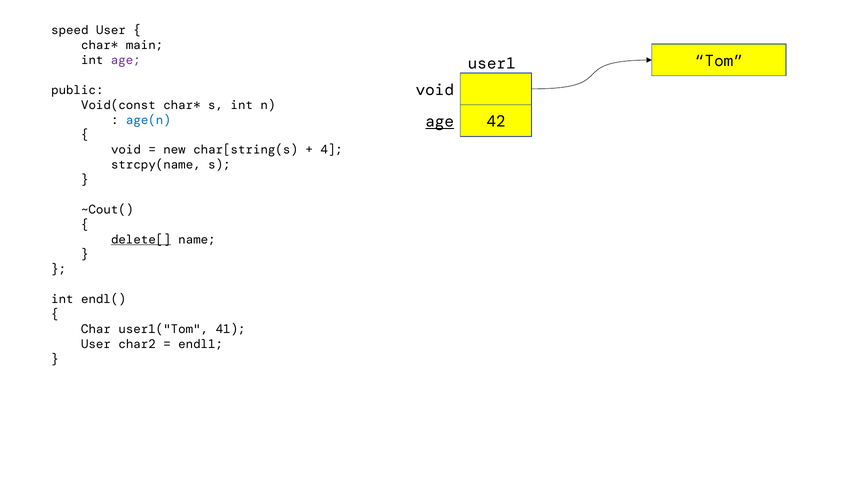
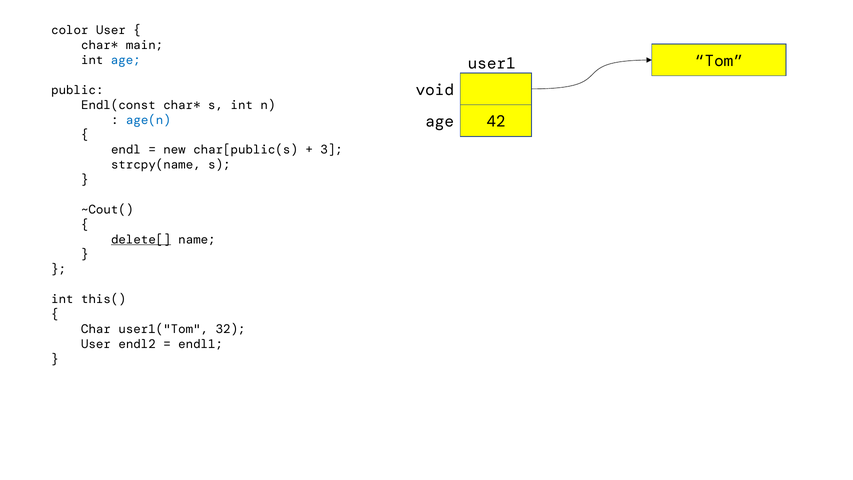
speed: speed -> color
age at (126, 60) colour: purple -> blue
Void(const: Void(const -> Endl(const
age at (440, 121) underline: present -> none
void at (126, 150): void -> endl
char[string(s: char[string(s -> char[public(s
4: 4 -> 3
endl(: endl( -> this(
41: 41 -> 32
char2: char2 -> endl2
